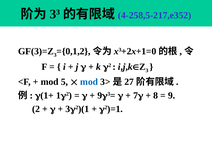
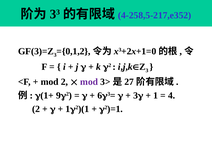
mod 5: 5 -> 2
mod at (89, 82) colour: blue -> purple
1: 1 -> 9
9 at (100, 95): 9 -> 6
7 at (136, 95): 7 -> 3
8 at (156, 95): 8 -> 1
9 at (172, 95): 9 -> 4
3 at (68, 109): 3 -> 1
